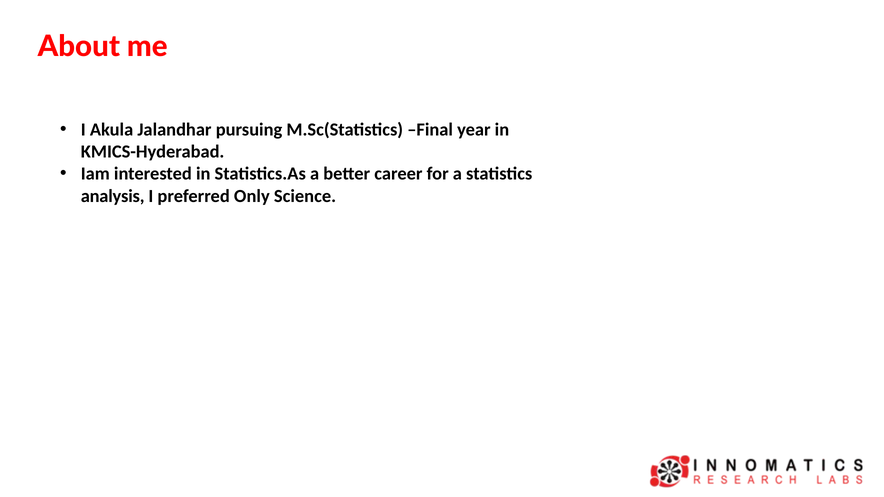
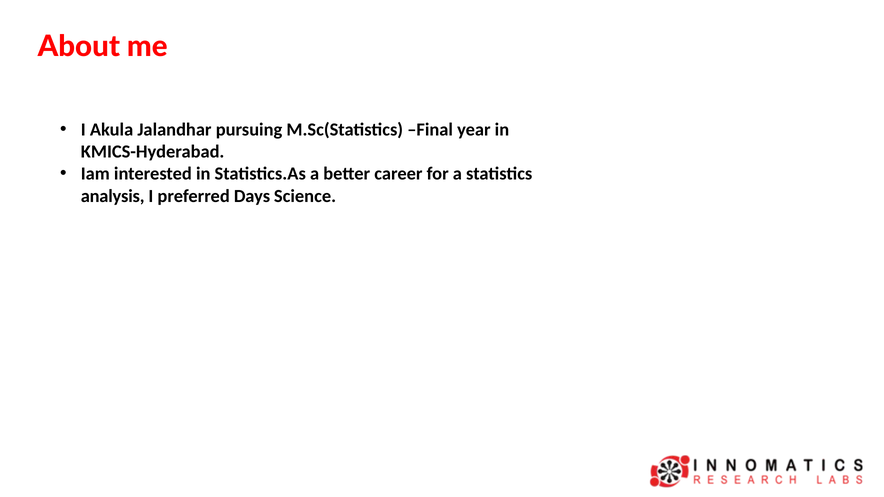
Only: Only -> Days
